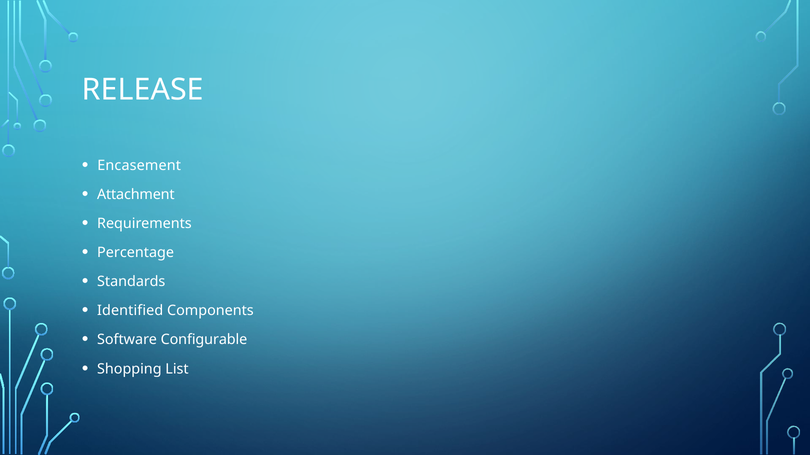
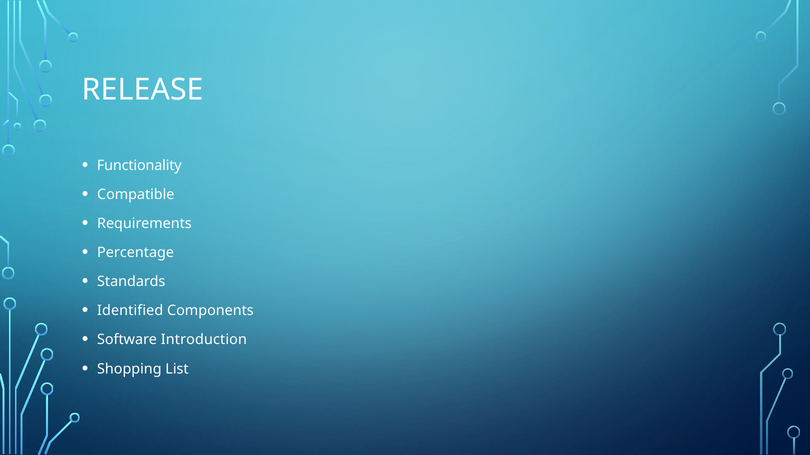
Encasement: Encasement -> Functionality
Attachment: Attachment -> Compatible
Configurable: Configurable -> Introduction
